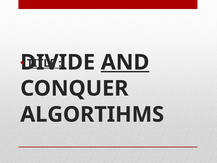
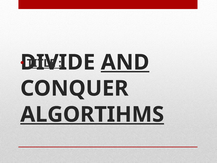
ALGORTIHMS underline: none -> present
